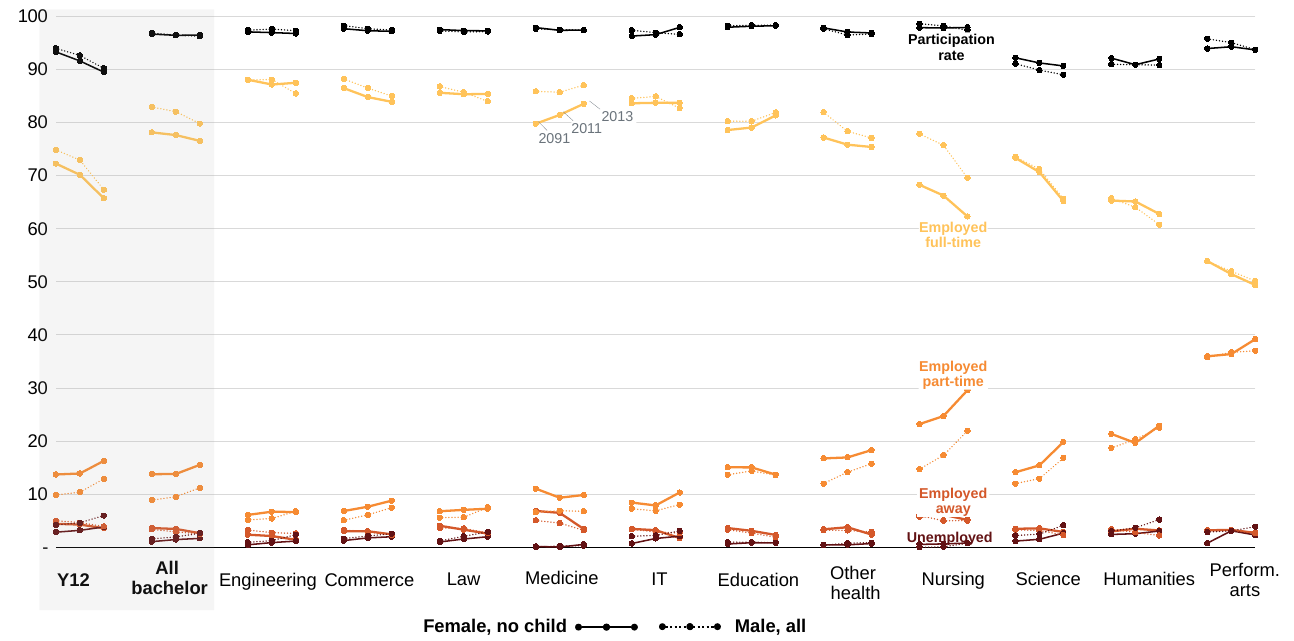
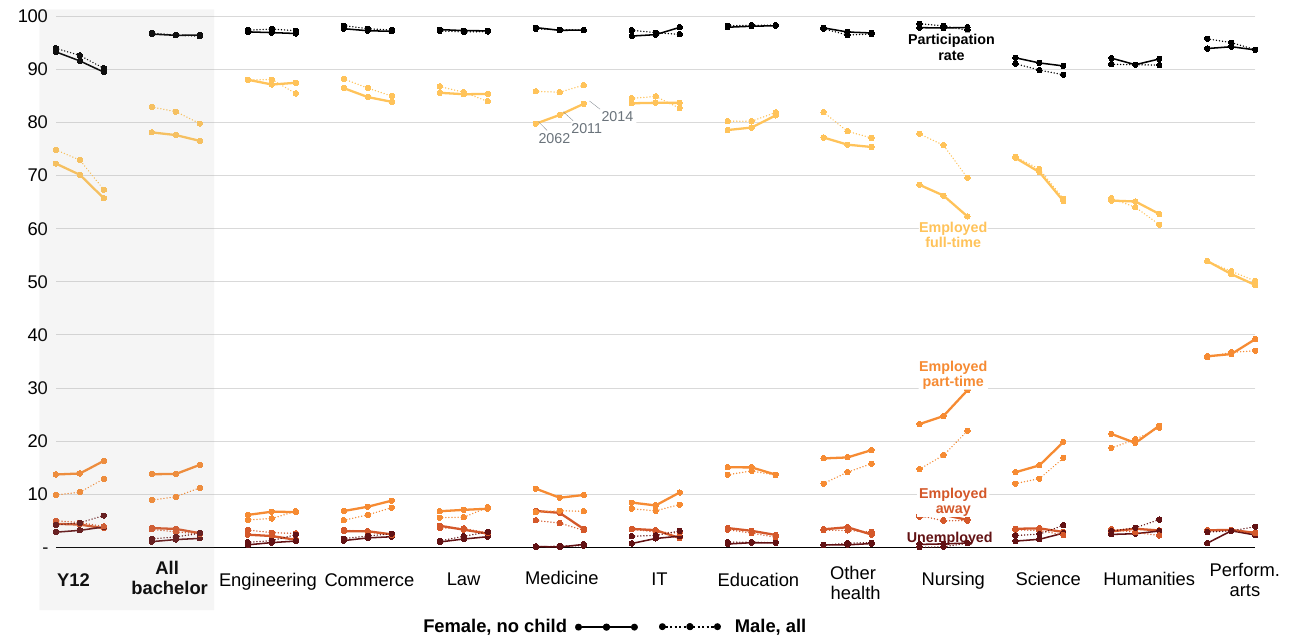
2013: 2013 -> 2014
2091: 2091 -> 2062
